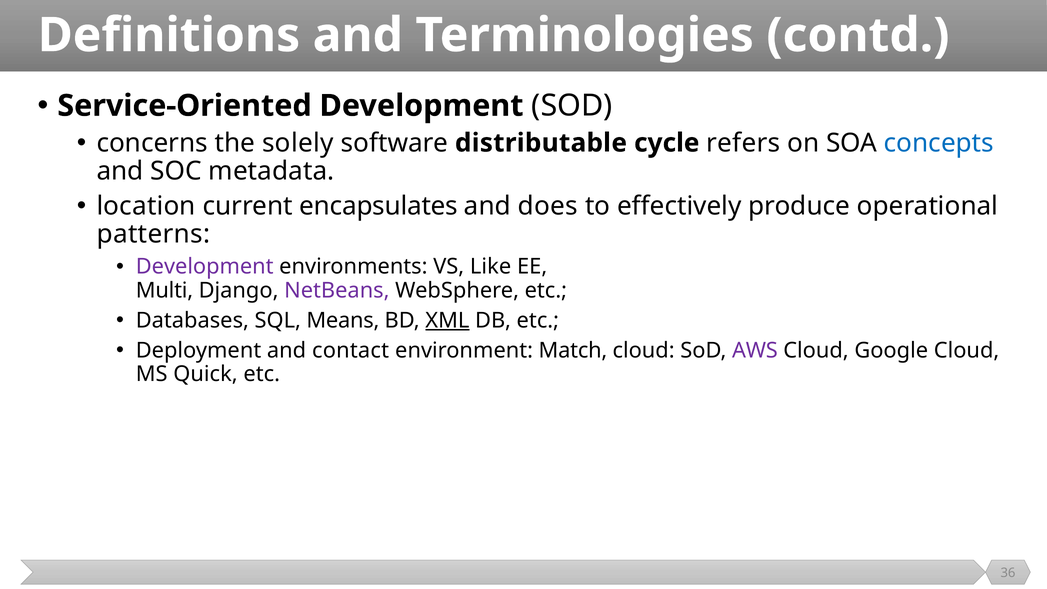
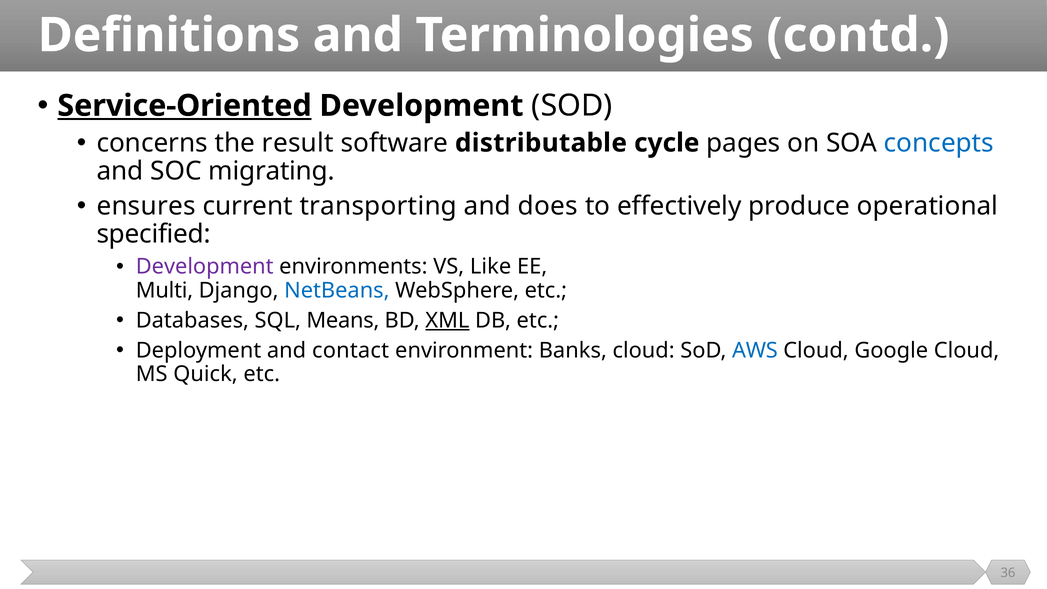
Service-Oriented underline: none -> present
solely: solely -> result
refers: refers -> pages
metadata: metadata -> migrating
location: location -> ensures
encapsulates: encapsulates -> transporting
patterns: patterns -> specified
NetBeans colour: purple -> blue
Match: Match -> Banks
AWS colour: purple -> blue
